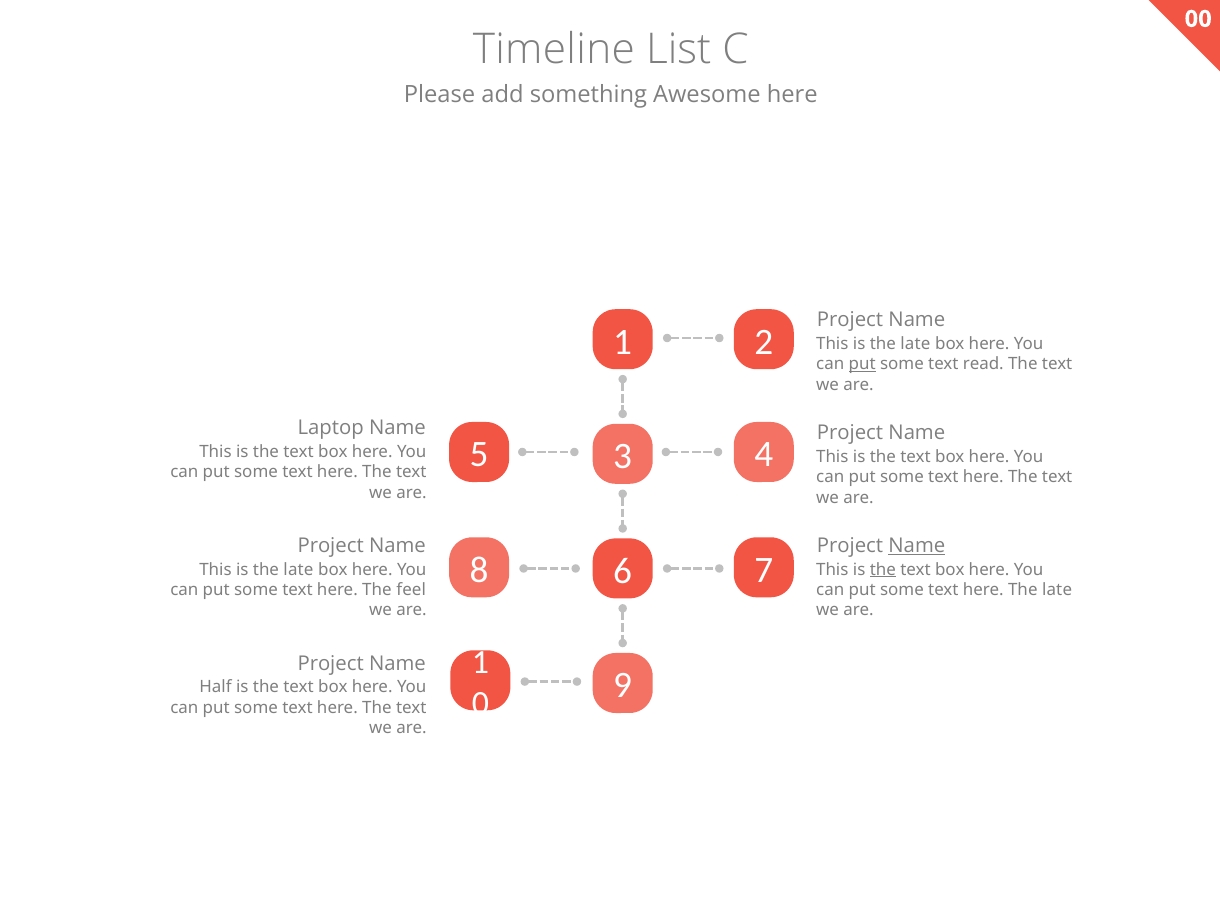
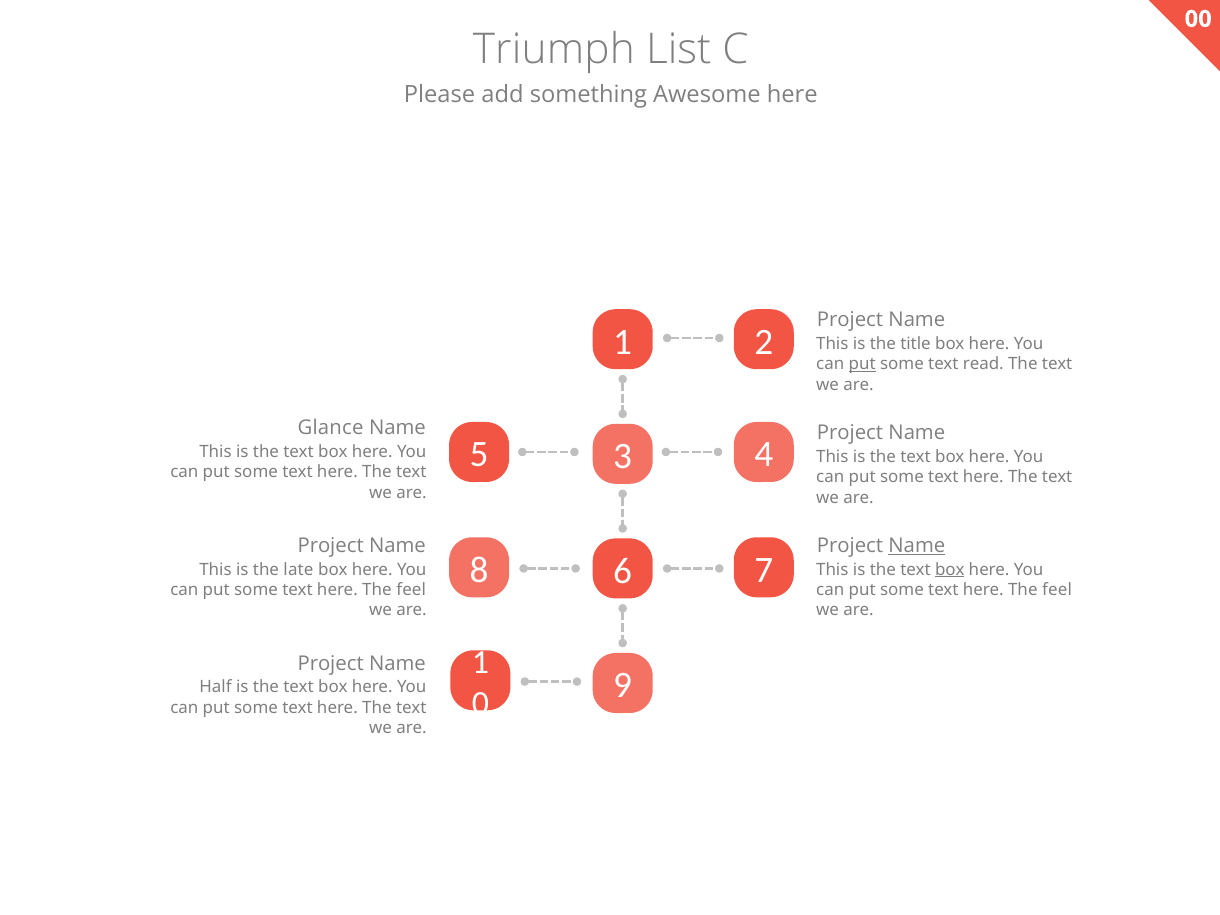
Timeline: Timeline -> Triumph
late at (915, 344): late -> title
Laptop: Laptop -> Glance
the at (883, 570) underline: present -> none
box at (950, 570) underline: none -> present
late at (1057, 590): late -> feel
